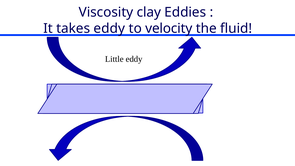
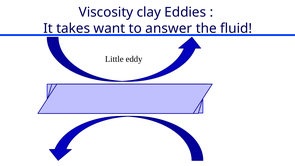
takes eddy: eddy -> want
velocity: velocity -> answer
